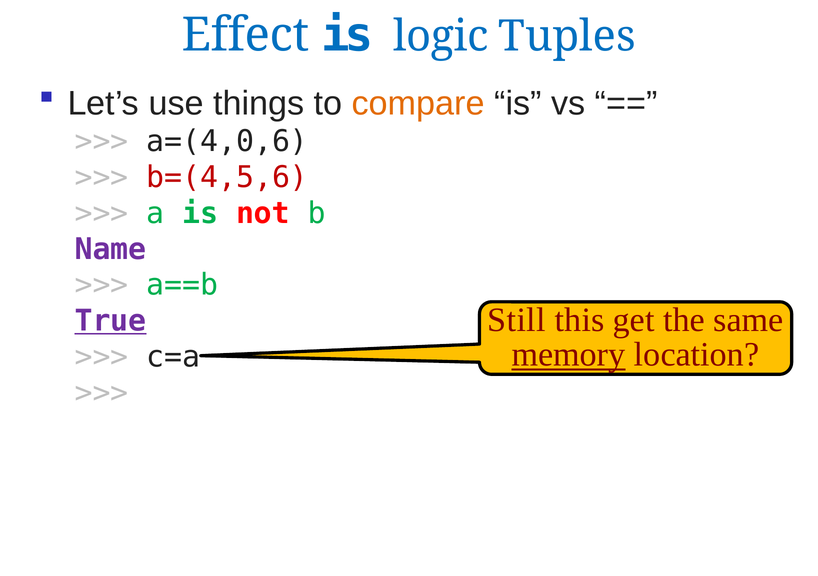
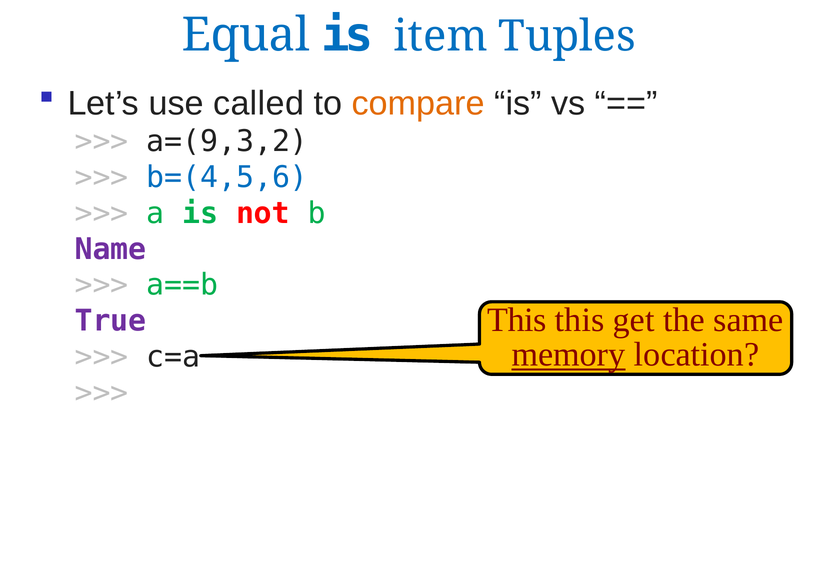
Effect: Effect -> Equal
logic: logic -> item
things: things -> called
a=(4,0,6: a=(4,0,6 -> a=(9,3,2
b=(4,5,6 colour: red -> blue
Still at (517, 320): Still -> This
True underline: present -> none
